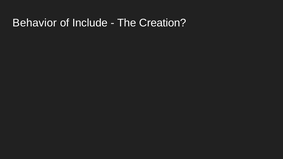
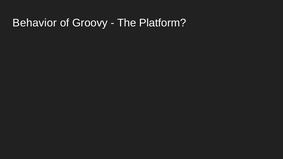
Include: Include -> Groovy
Creation: Creation -> Platform
